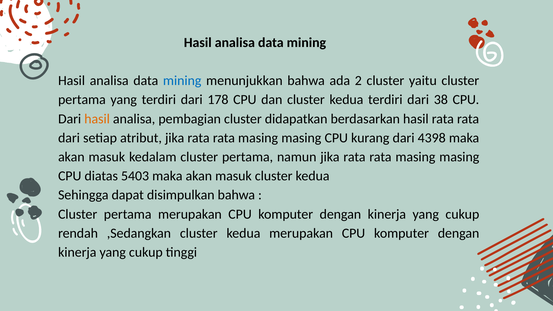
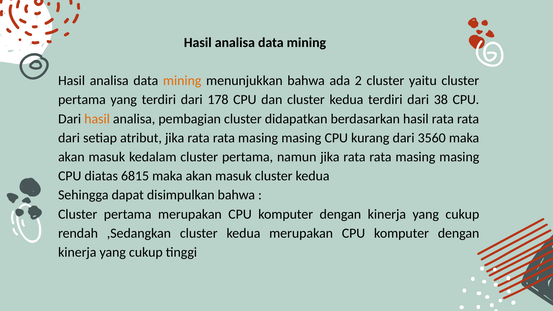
mining at (182, 81) colour: blue -> orange
4398: 4398 -> 3560
5403: 5403 -> 6815
